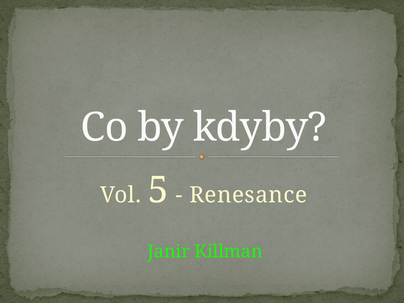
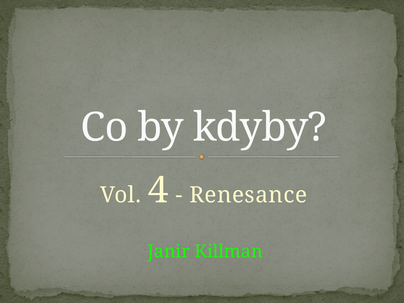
5: 5 -> 4
